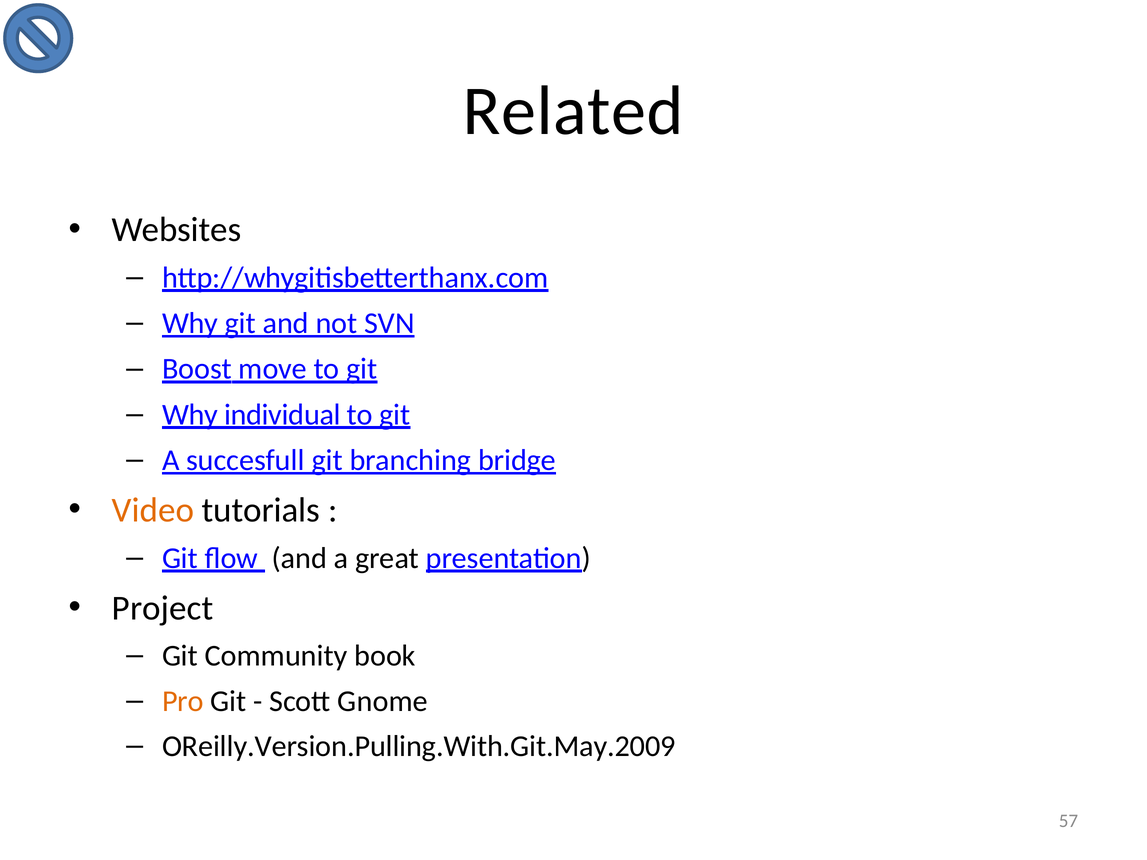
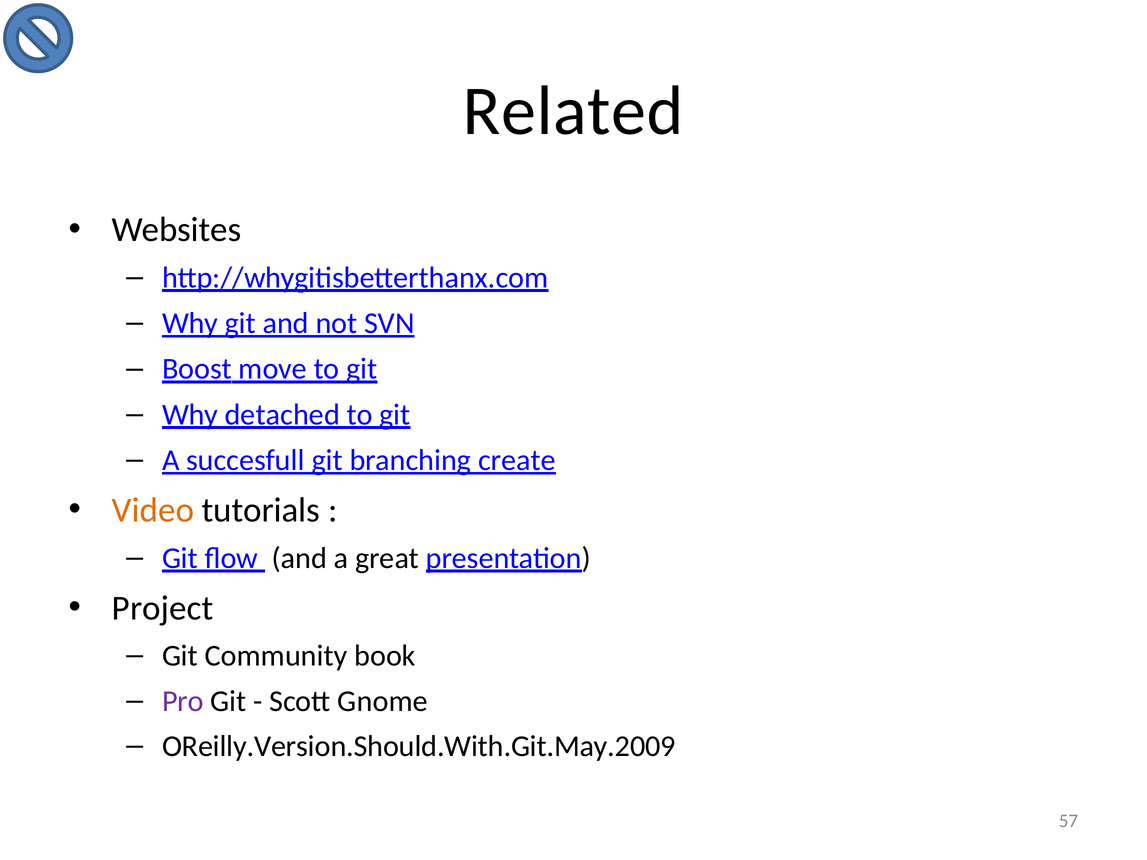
individual: individual -> detached
bridge: bridge -> create
Pro colour: orange -> purple
OReilly.Version.Pulling.With.Git.May.2009: OReilly.Version.Pulling.With.Git.May.2009 -> OReilly.Version.Should.With.Git.May.2009
